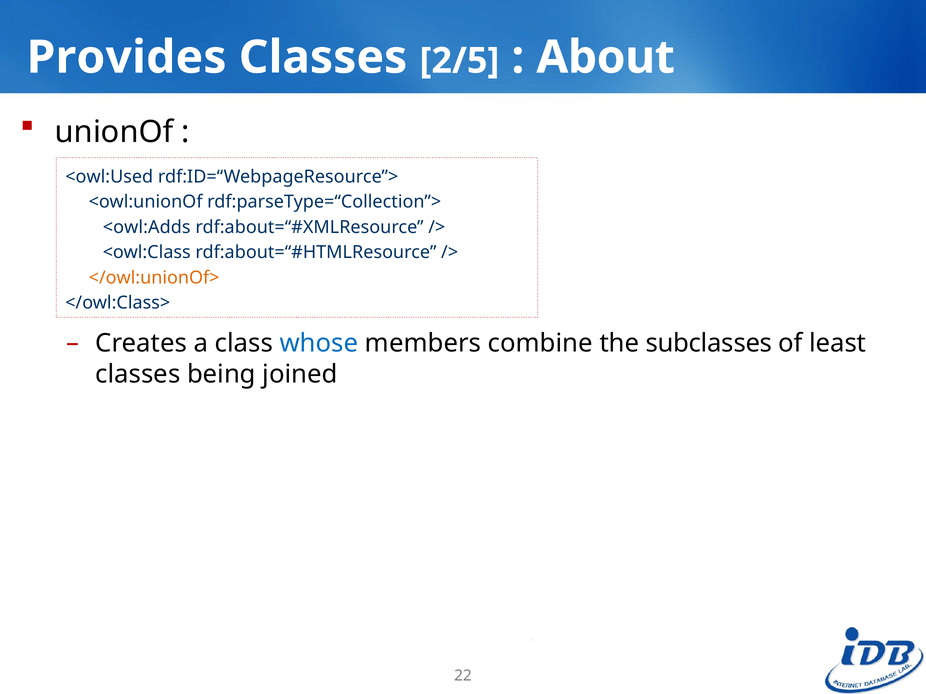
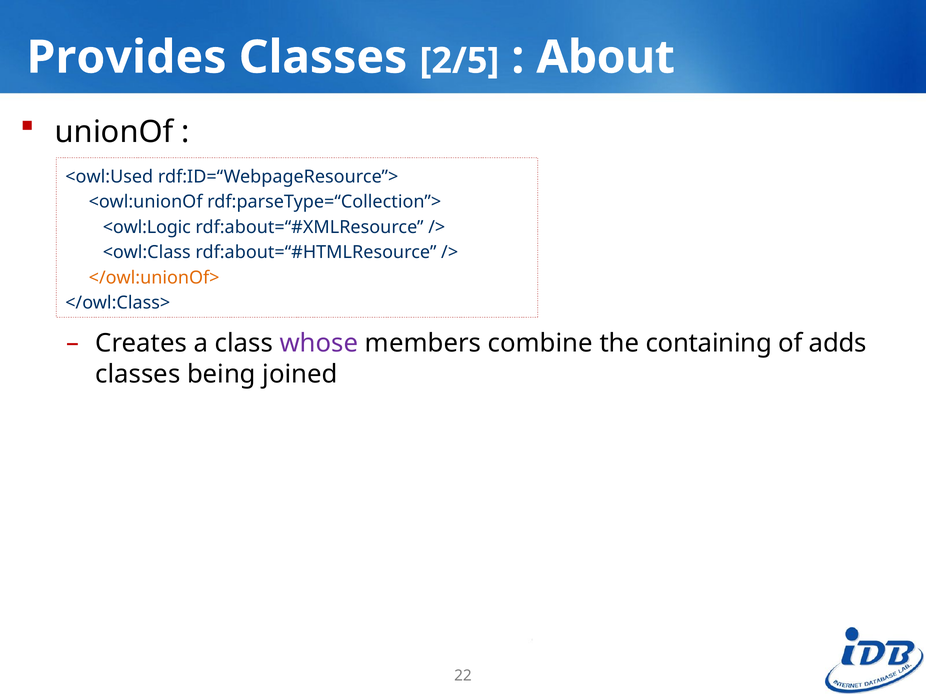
<owl:Adds: <owl:Adds -> <owl:Logic
whose colour: blue -> purple
subclasses: subclasses -> containing
least: least -> adds
